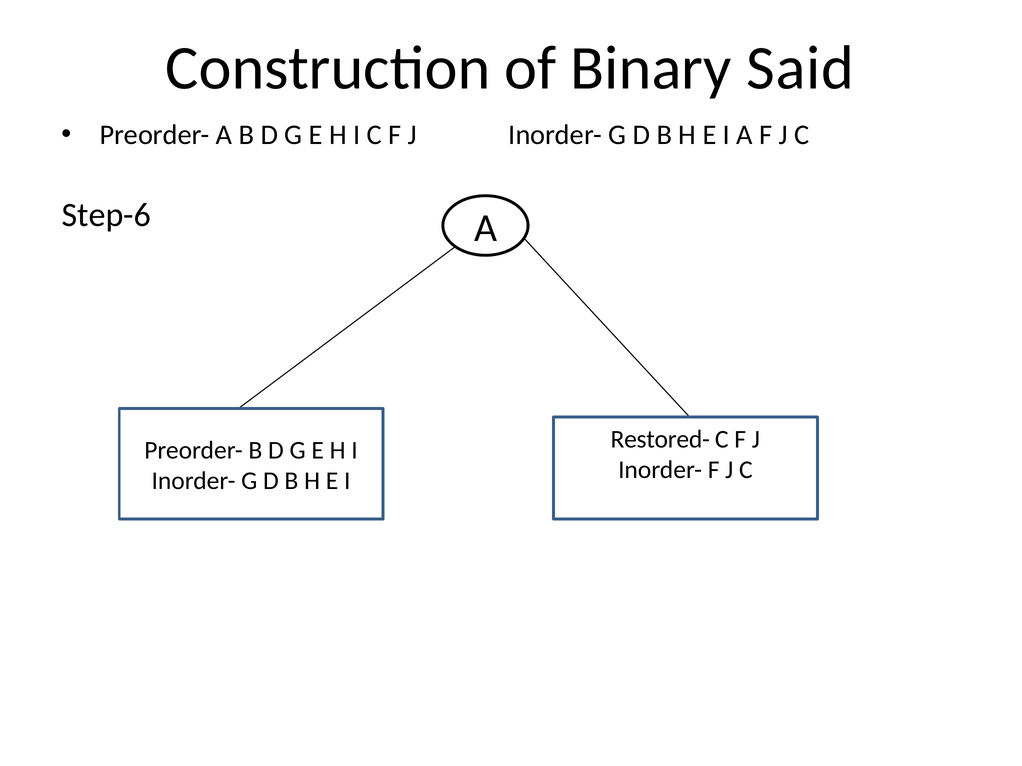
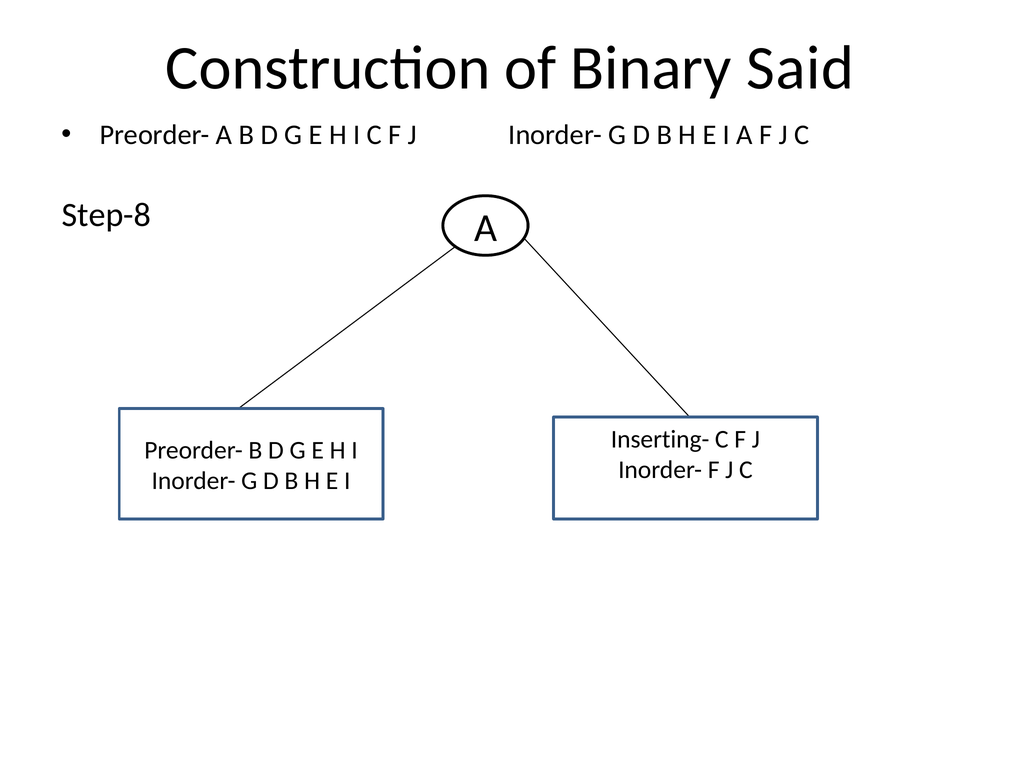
Step-6: Step-6 -> Step-8
Restored-: Restored- -> Inserting-
